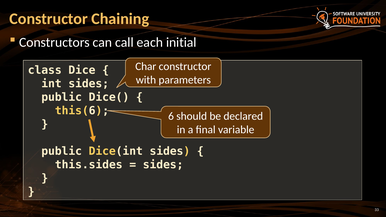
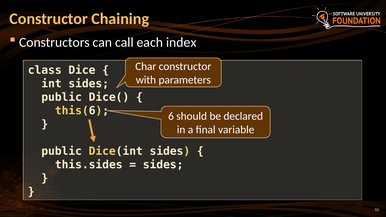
initial: initial -> index
